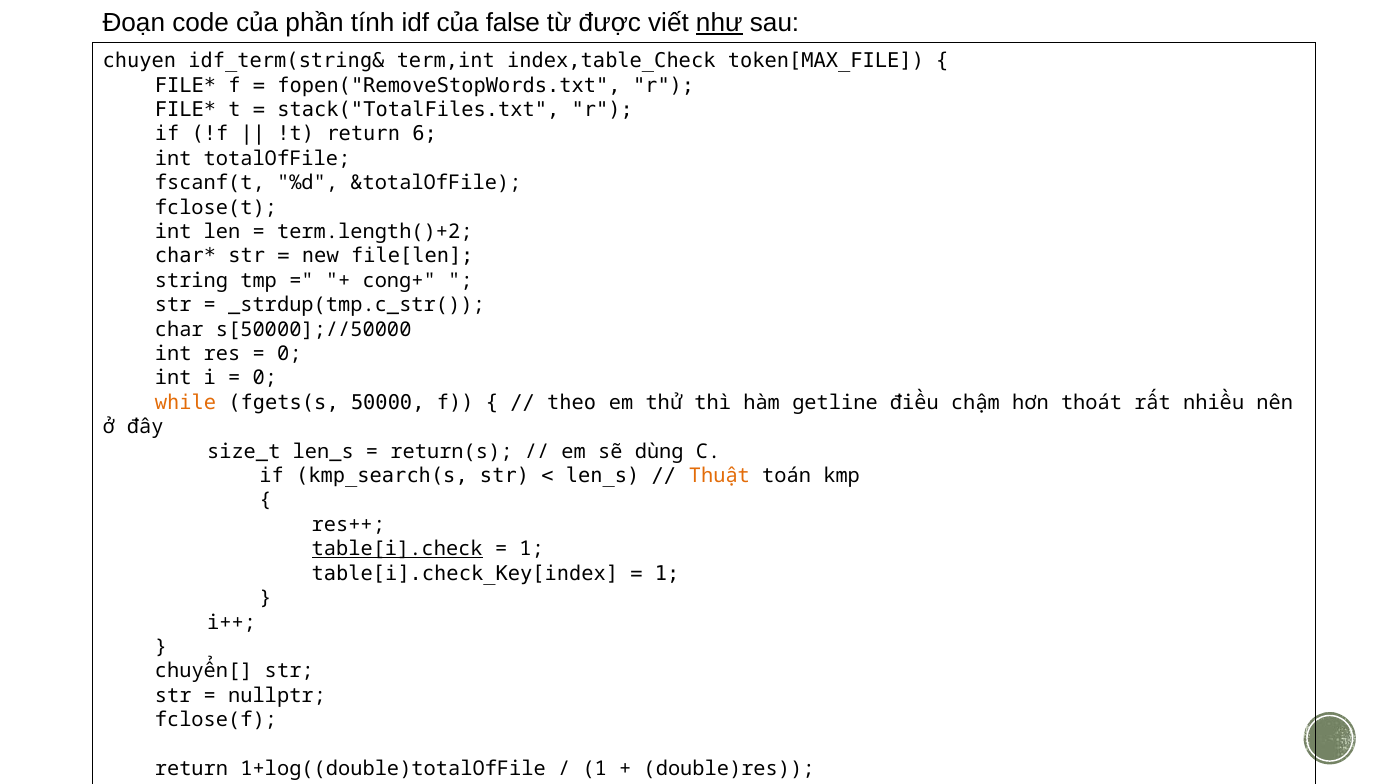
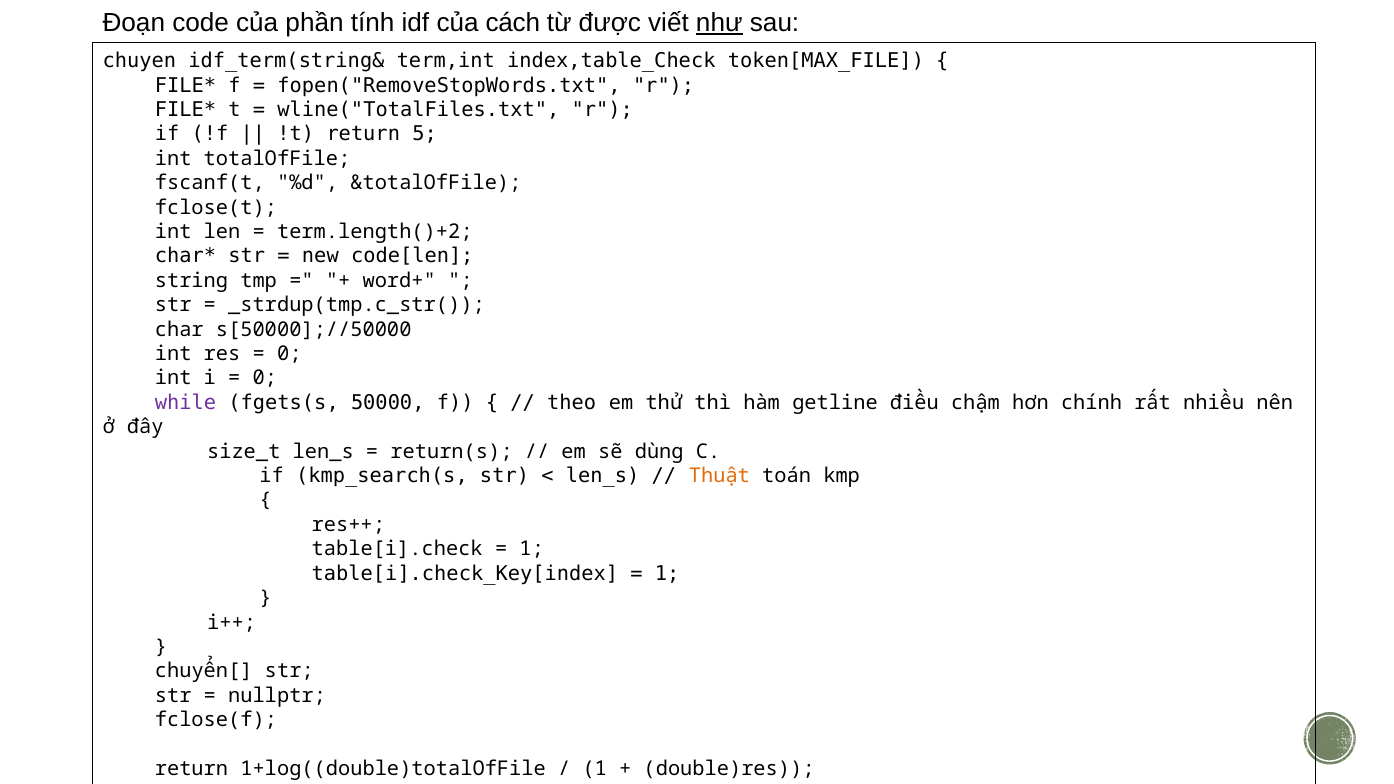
false: false -> cách
stack("TotalFiles.txt: stack("TotalFiles.txt -> wline("TotalFiles.txt
6: 6 -> 5
file[len: file[len -> code[len
cong+: cong+ -> word+
while colour: orange -> purple
thoát: thoát -> chính
table[i].check underline: present -> none
